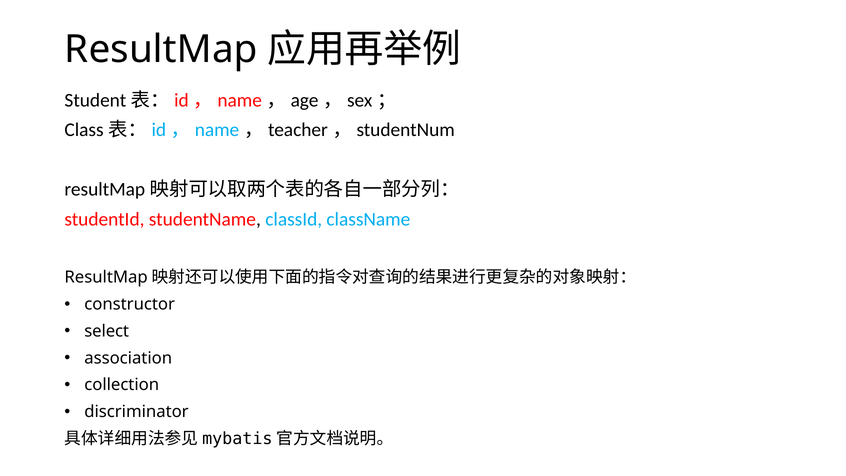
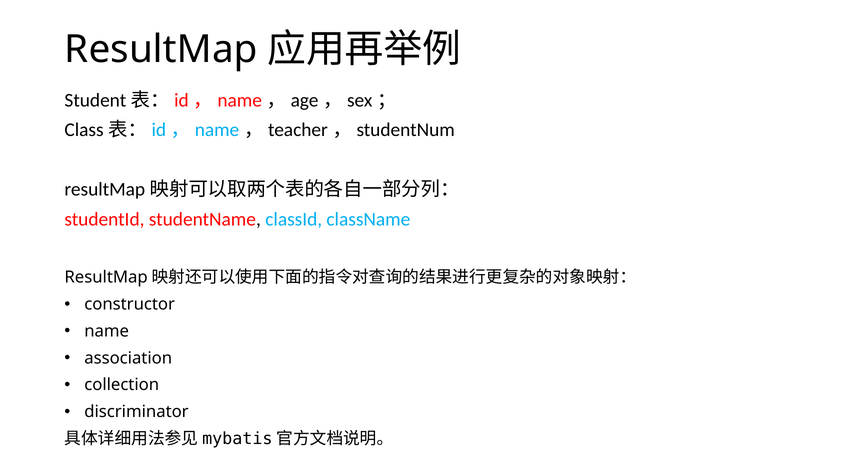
select: select -> name
